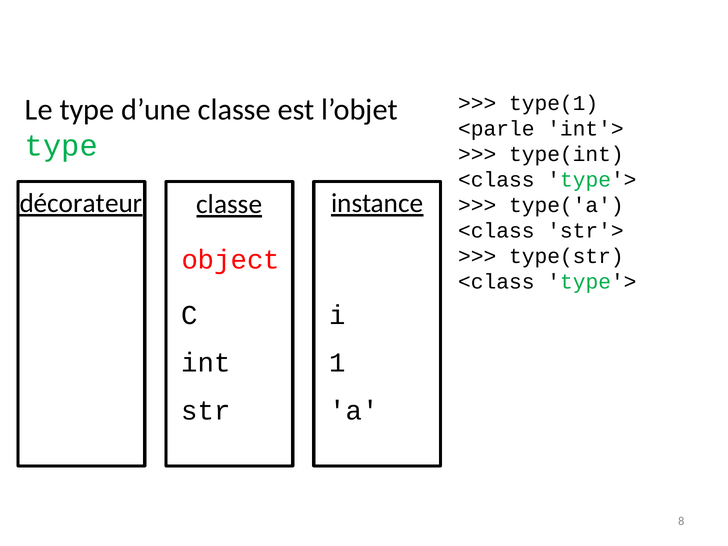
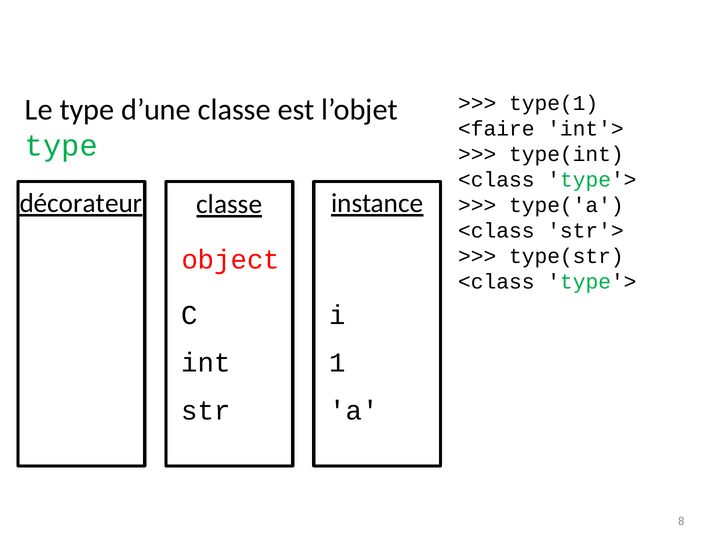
<parle: <parle -> <faire
